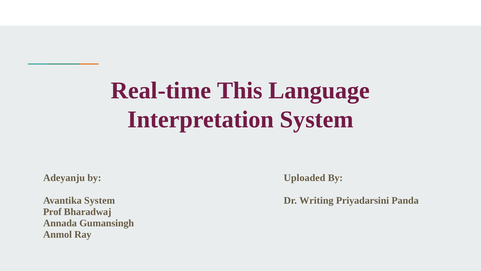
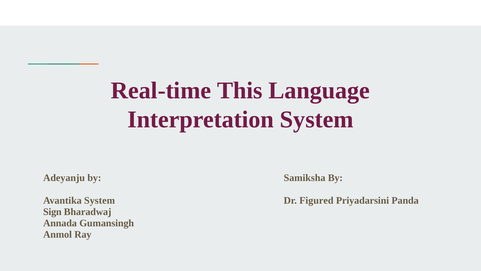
Uploaded: Uploaded -> Samiksha
Writing: Writing -> Figured
Prof: Prof -> Sign
